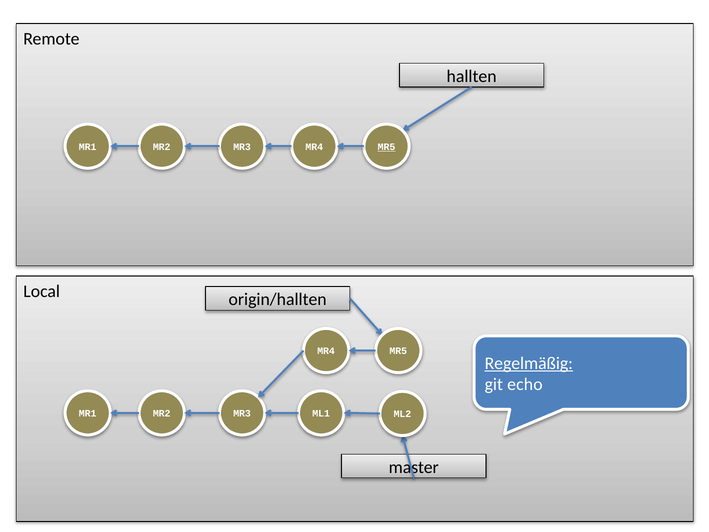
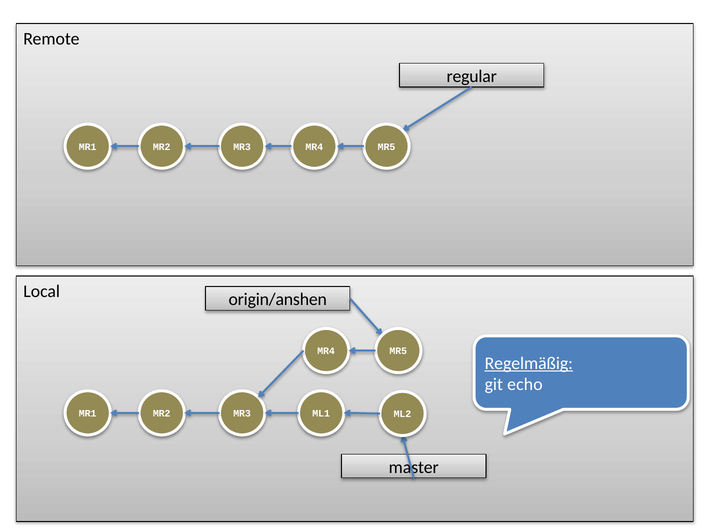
hallten: hallten -> regular
MR5 at (386, 147) underline: present -> none
origin/hallten: origin/hallten -> origin/anshen
